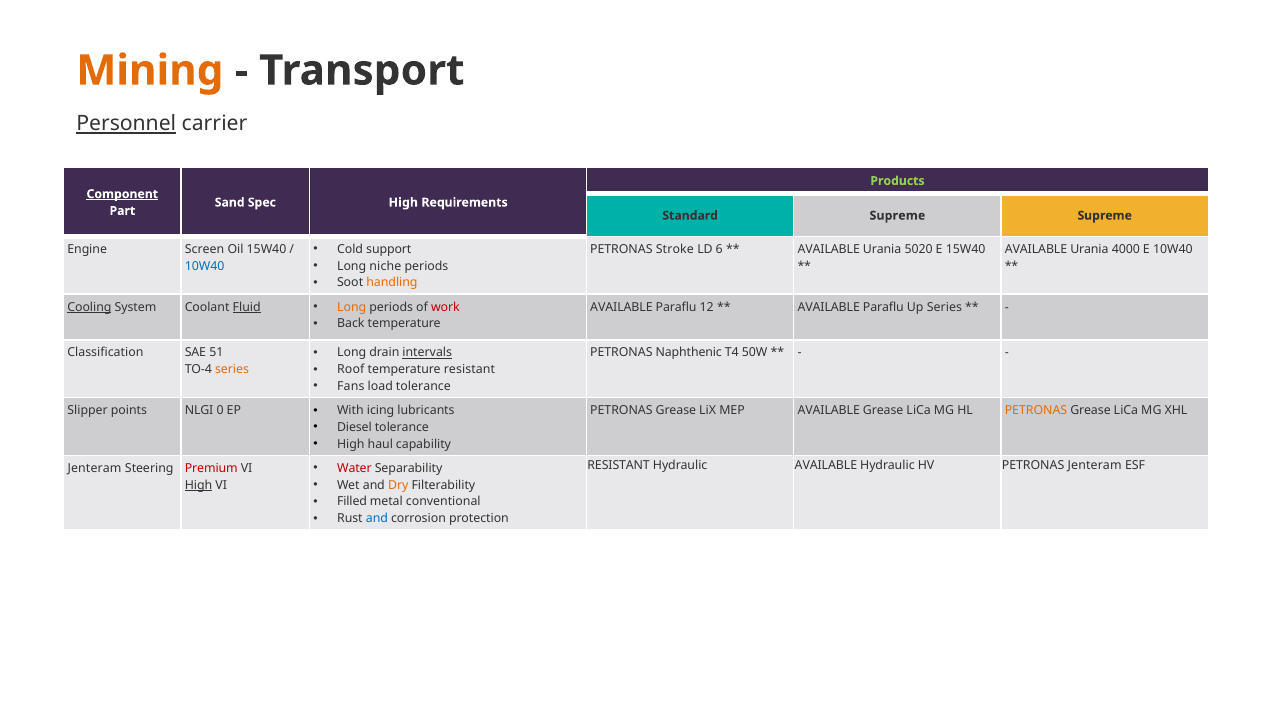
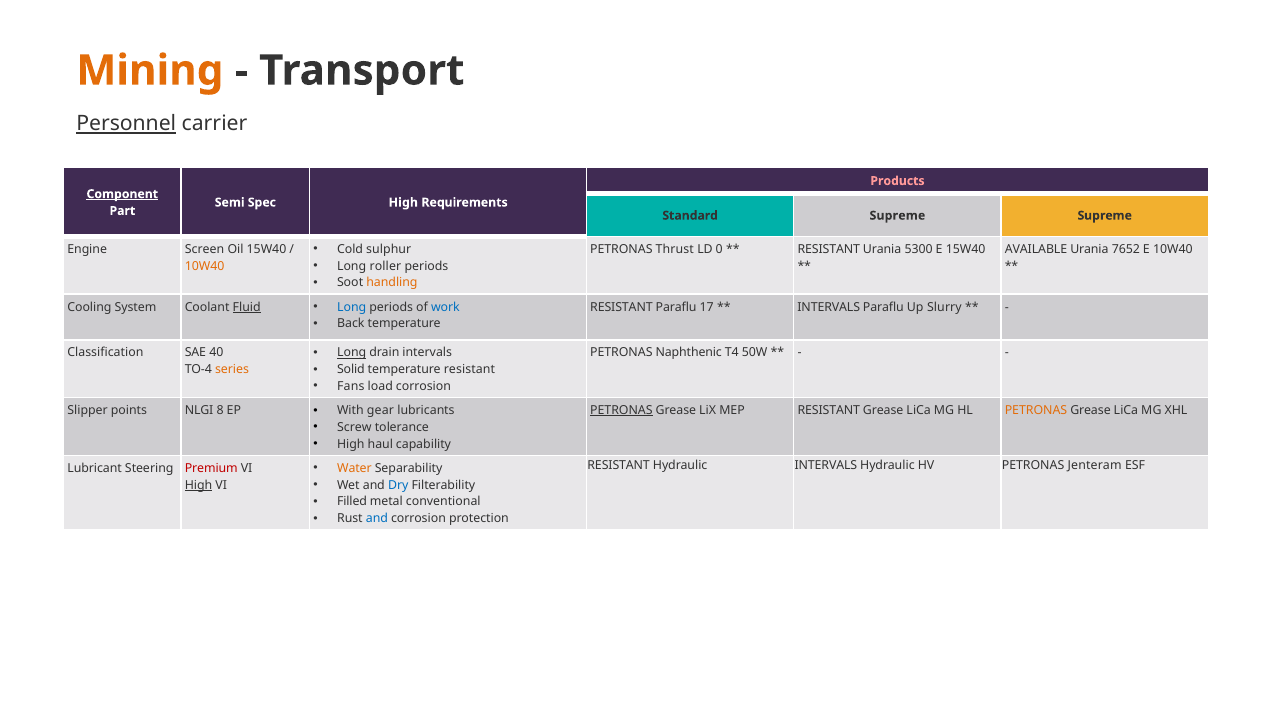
Products colour: light green -> pink
Sand: Sand -> Semi
support: support -> sulphur
Stroke: Stroke -> Thrust
6: 6 -> 0
AVAILABLE at (829, 249): AVAILABLE -> RESISTANT
5020: 5020 -> 5300
4000: 4000 -> 7652
niche: niche -> roller
10W40 at (205, 266) colour: blue -> orange
Cooling underline: present -> none
Long at (352, 307) colour: orange -> blue
work colour: red -> blue
AVAILABLE at (621, 307): AVAILABLE -> RESISTANT
12: 12 -> 17
AVAILABLE at (829, 307): AVAILABLE -> INTERVALS
Up Series: Series -> Slurry
Long at (352, 352) underline: none -> present
intervals at (427, 352) underline: present -> none
51: 51 -> 40
Roof: Roof -> Solid
load tolerance: tolerance -> corrosion
0: 0 -> 8
icing: icing -> gear
PETRONAS at (621, 410) underline: none -> present
MEP AVAILABLE: AVAILABLE -> RESISTANT
Diesel: Diesel -> Screw
Water colour: red -> orange
Hydraulic AVAILABLE: AVAILABLE -> INTERVALS
Jenteram at (95, 468): Jenteram -> Lubricant
Dry colour: orange -> blue
